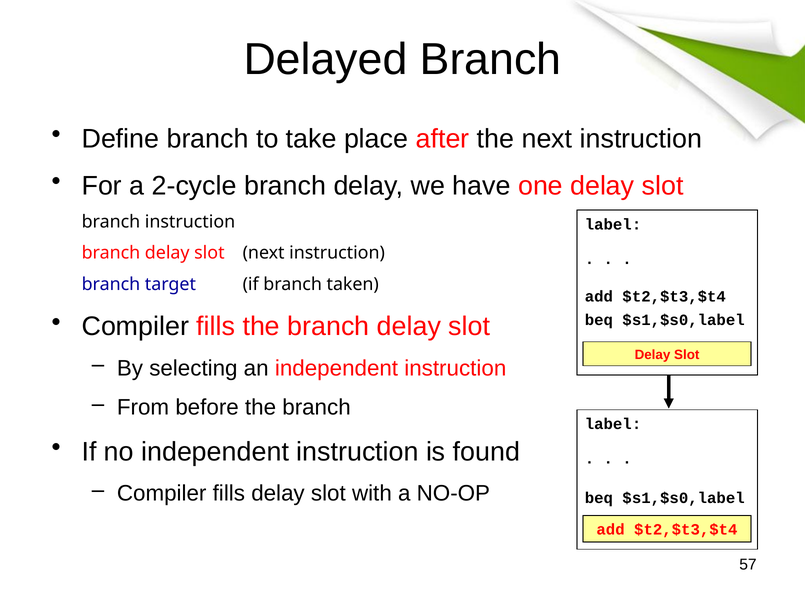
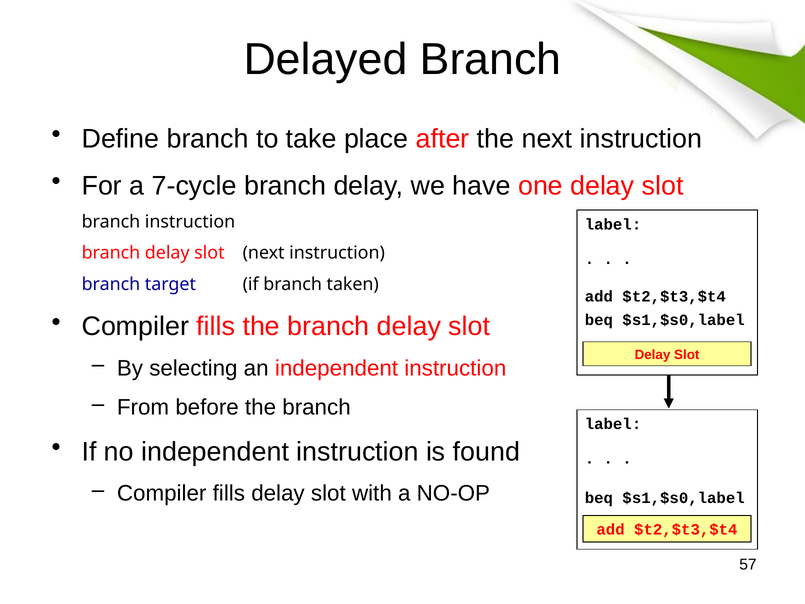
2-cycle: 2-cycle -> 7-cycle
